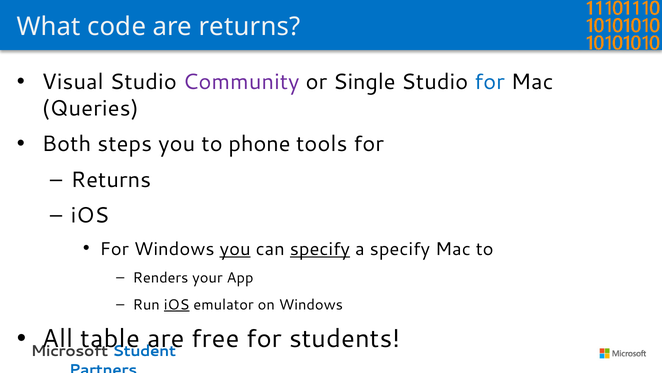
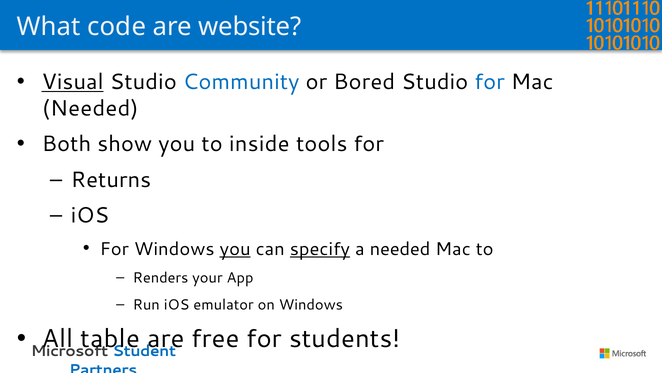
are returns: returns -> website
Visual underline: none -> present
Community colour: purple -> blue
Single: Single -> Bored
Queries at (90, 108): Queries -> Needed
steps: steps -> show
phone: phone -> inside
a specify: specify -> needed
iOS at (177, 304) underline: present -> none
